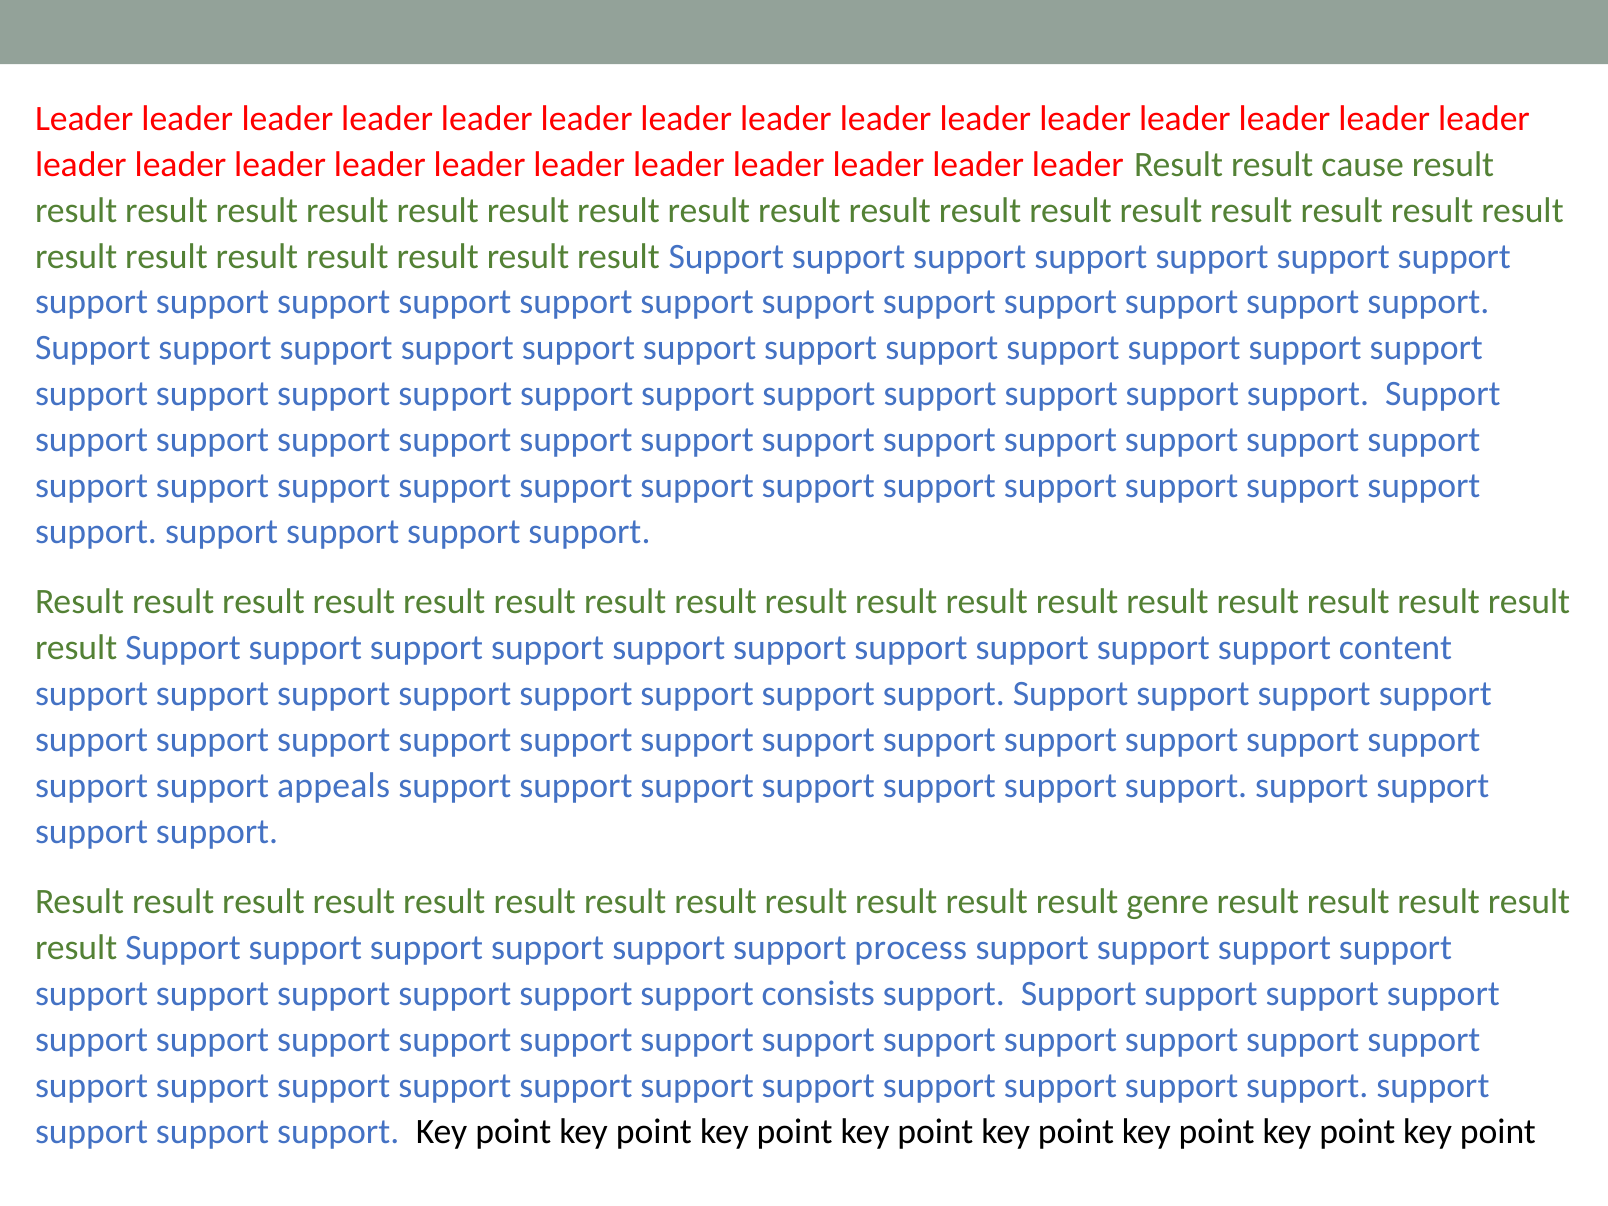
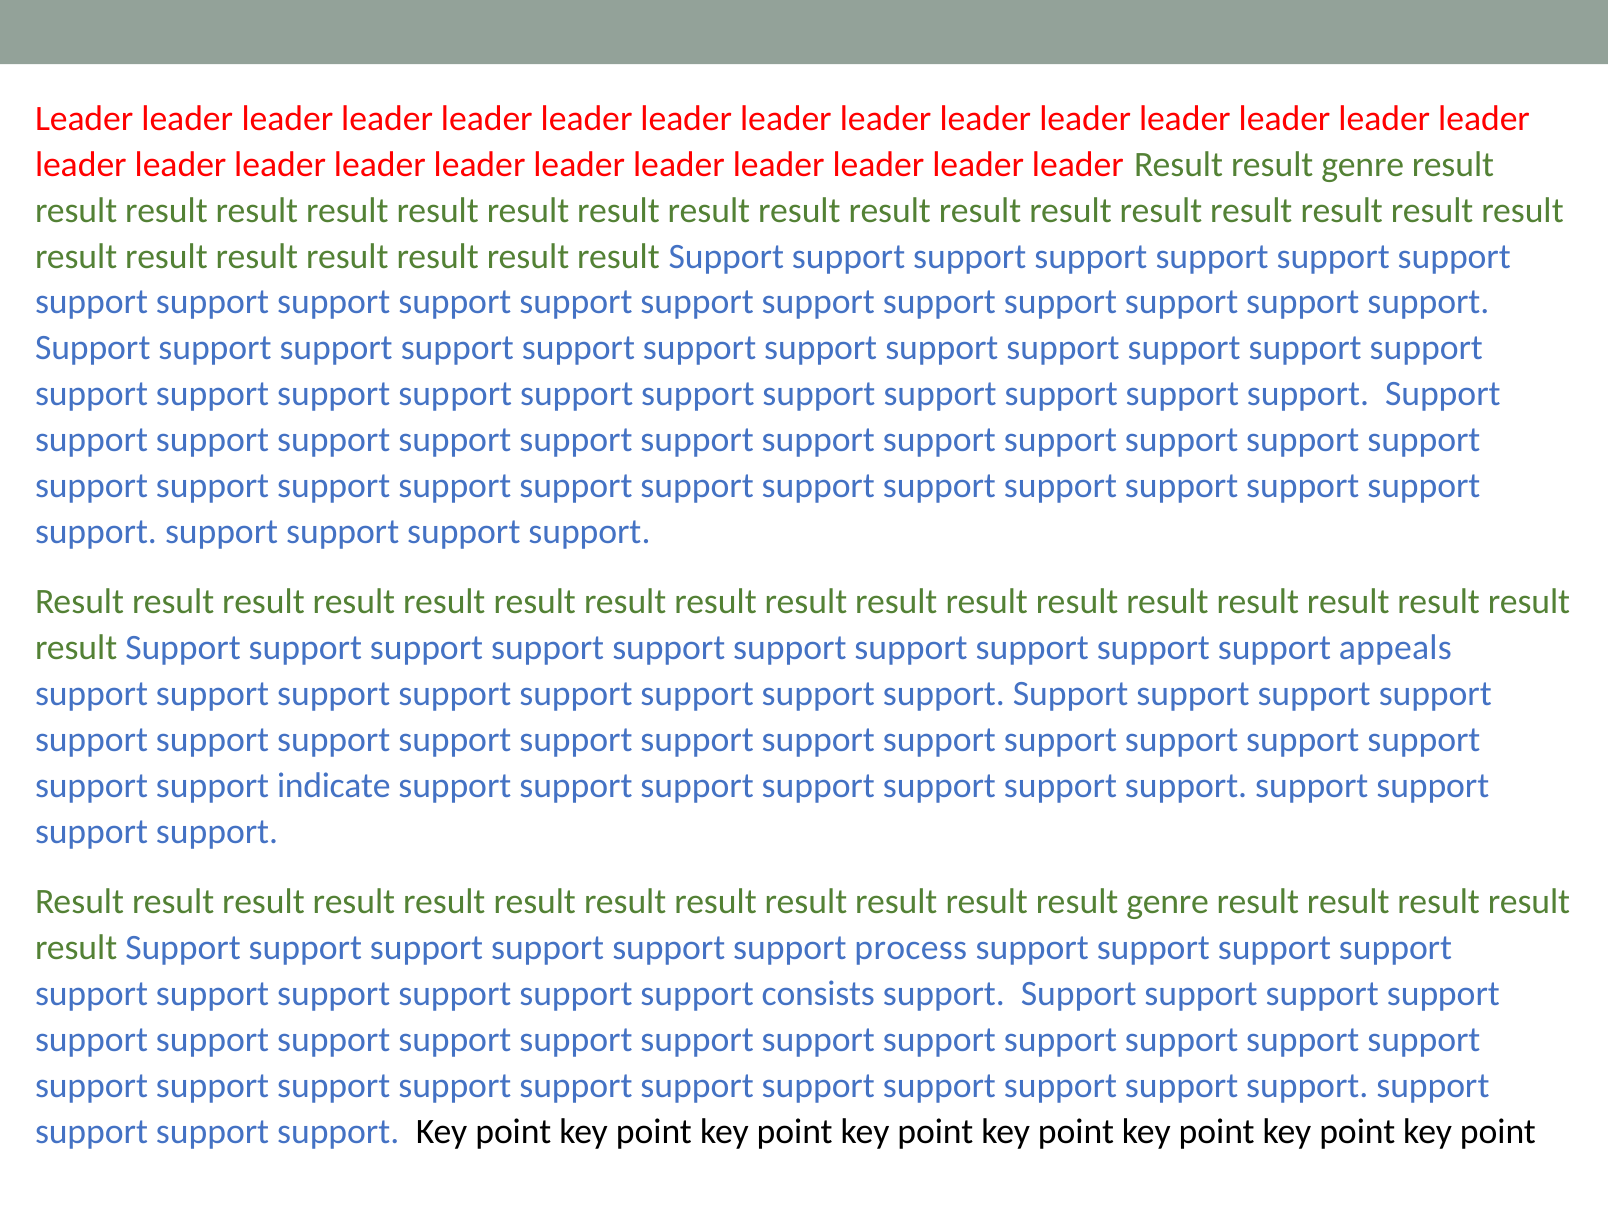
leader Result result cause: cause -> genre
content: content -> appeals
appeals: appeals -> indicate
